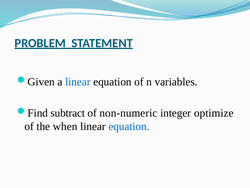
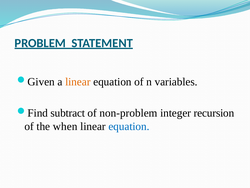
linear at (78, 82) colour: blue -> orange
non-numeric: non-numeric -> non-problem
optimize: optimize -> recursion
